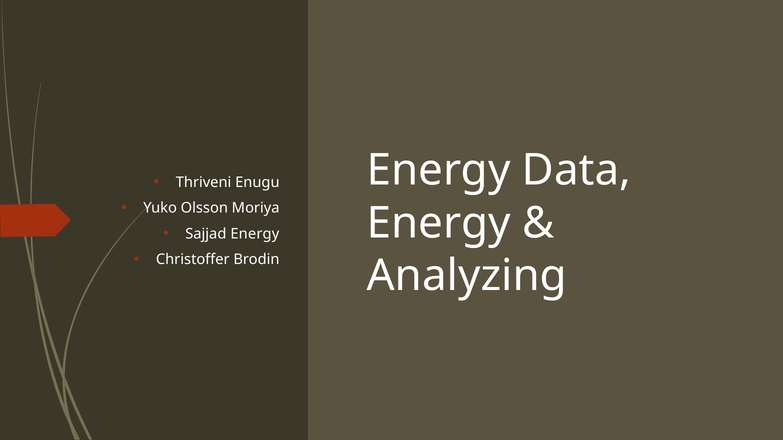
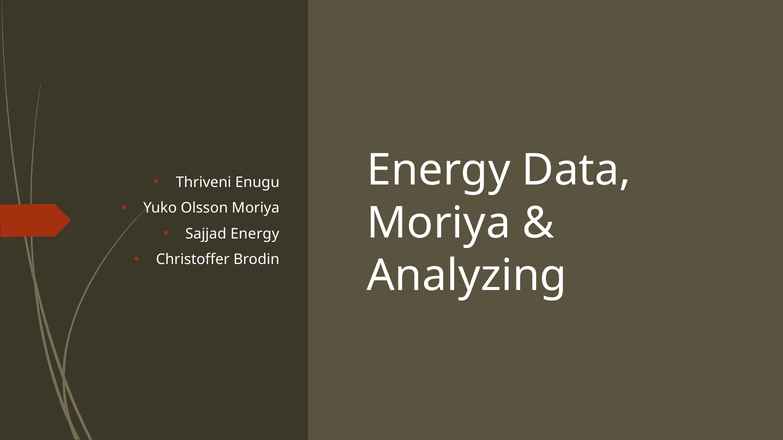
Energy at (439, 223): Energy -> Moriya
